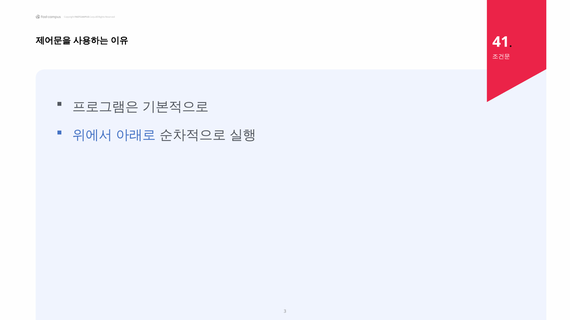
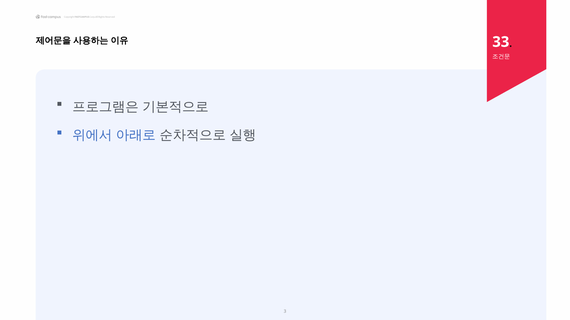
41: 41 -> 33
